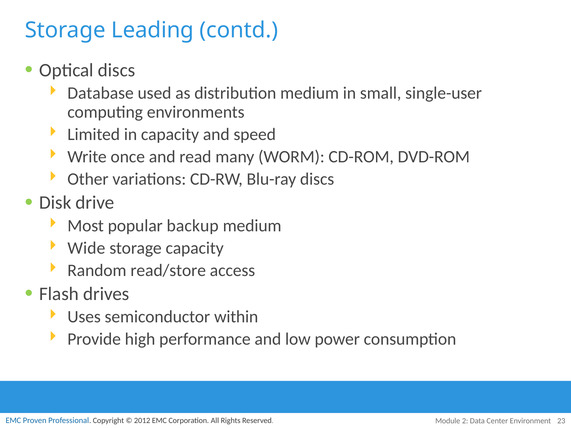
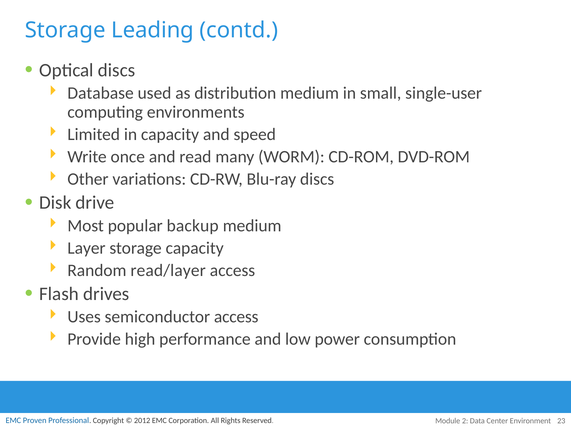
Wide: Wide -> Layer
read/store: read/store -> read/layer
semiconductor within: within -> access
